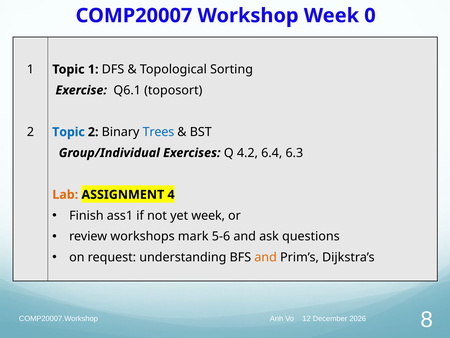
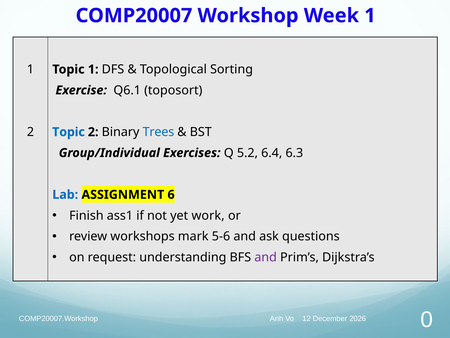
Week 0: 0 -> 1
4.2: 4.2 -> 5.2
Lab colour: orange -> blue
4: 4 -> 6
yet week: week -> work
and at (266, 257) colour: orange -> purple
8: 8 -> 0
